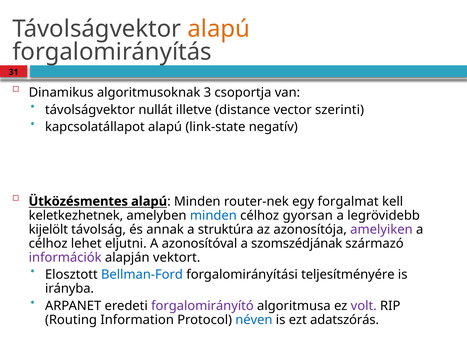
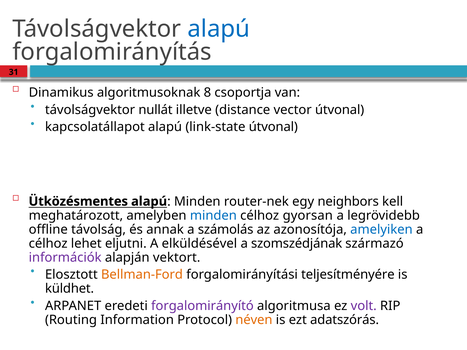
alapú at (219, 29) colour: orange -> blue
3: 3 -> 8
vector szerinti: szerinti -> útvonal
link-state negatív: negatív -> útvonal
forgalmat: forgalmat -> neighbors
keletkezhetnek: keletkezhetnek -> meghatározott
kijelölt: kijelölt -> offline
struktúra: struktúra -> számolás
amelyiken colour: purple -> blue
azonosítóval: azonosítóval -> elküldésével
Bellman-Ford colour: blue -> orange
irányba: irányba -> küldhet
néven colour: blue -> orange
